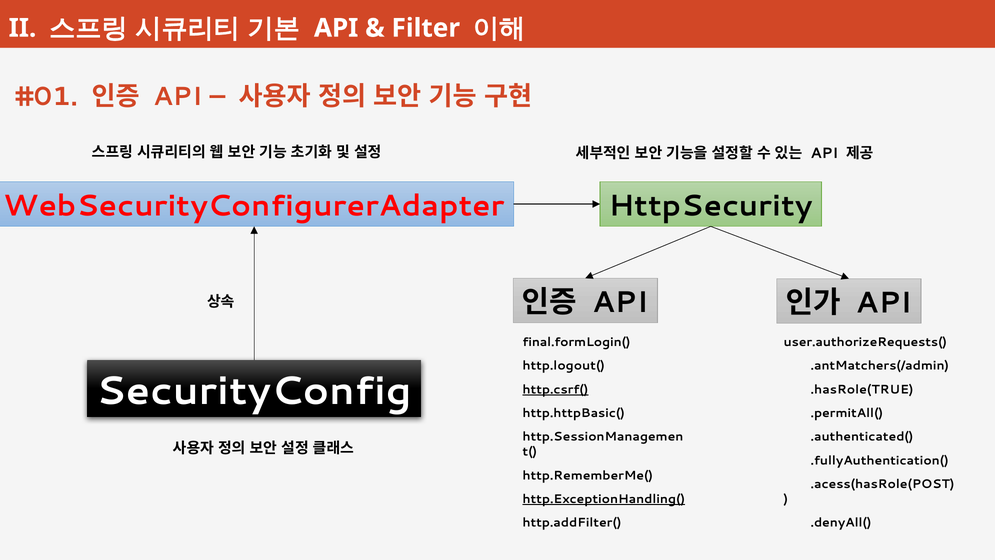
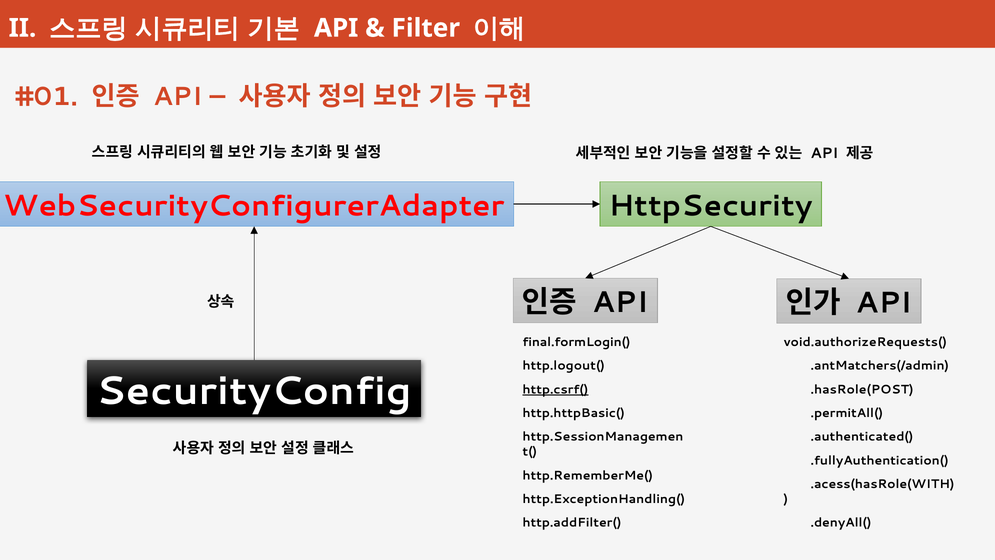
user.authorizeRequests(: user.authorizeRequests( -> void.authorizeRequests(
.hasRole(TRUE: .hasRole(TRUE -> .hasRole(POST
.acess(hasRole(POST: .acess(hasRole(POST -> .acess(hasRole(WITH
http.ExceptionHandling( underline: present -> none
